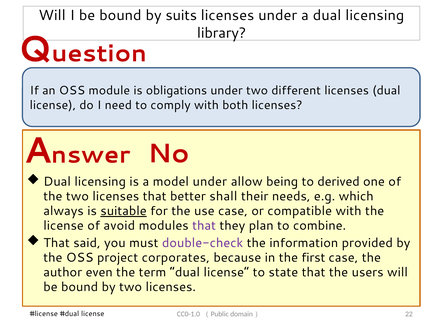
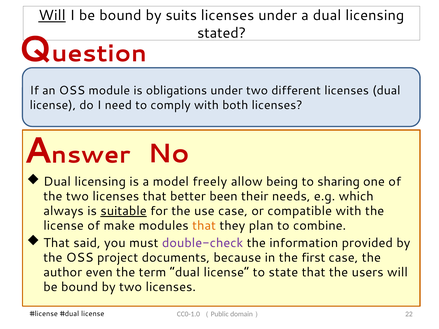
Will at (52, 15) underline: none -> present
library: library -> stated
model under: under -> freely
derived: derived -> sharing
shall: shall -> been
avoid: avoid -> make
that at (204, 226) colour: purple -> orange
corporates: corporates -> documents
